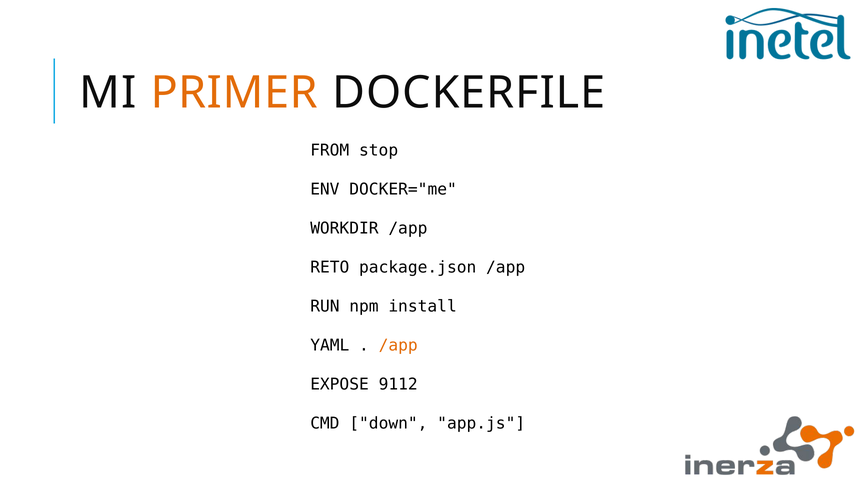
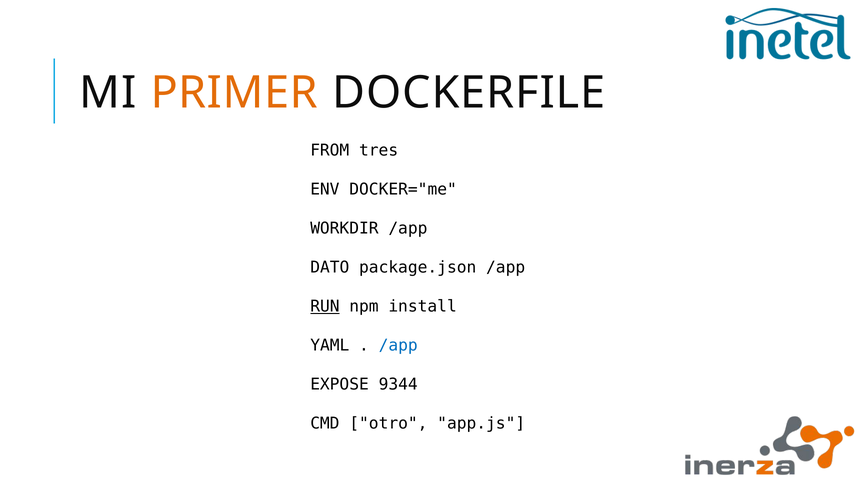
stop: stop -> tres
RETO: RETO -> DATO
RUN underline: none -> present
/app at (398, 346) colour: orange -> blue
9112: 9112 -> 9344
down: down -> otro
